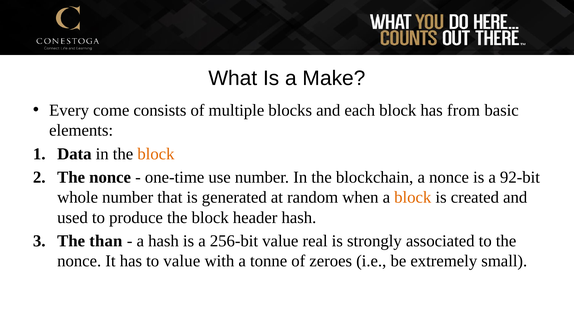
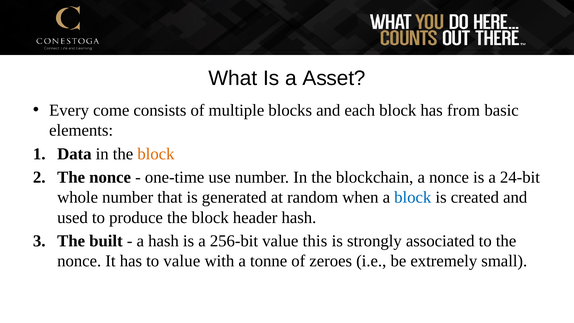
Make: Make -> Asset
92-bit: 92-bit -> 24-bit
block at (413, 197) colour: orange -> blue
than: than -> built
real: real -> this
